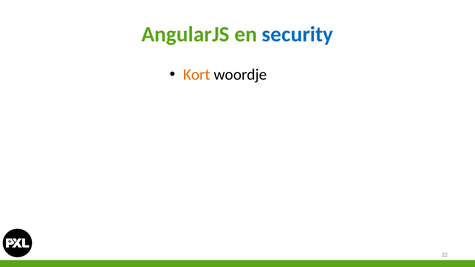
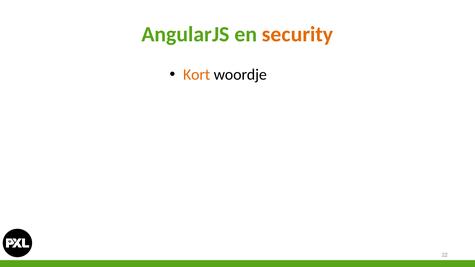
security colour: blue -> orange
